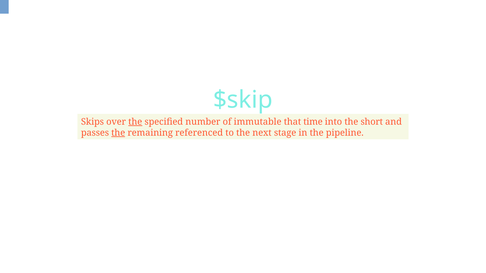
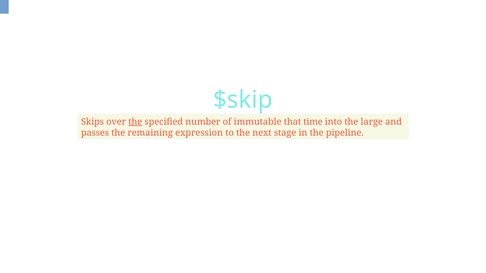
short: short -> large
the at (118, 133) underline: present -> none
referenced: referenced -> expression
